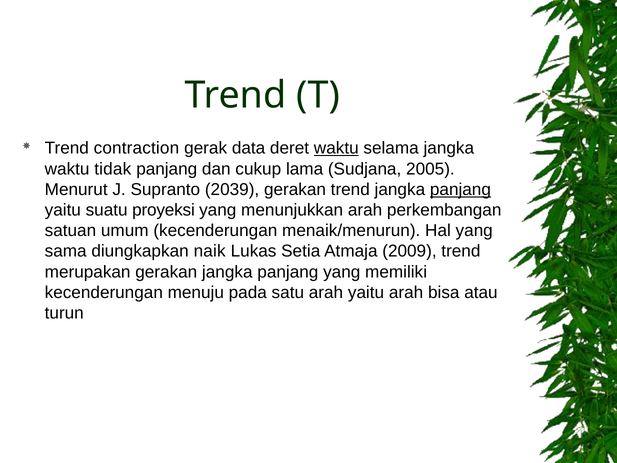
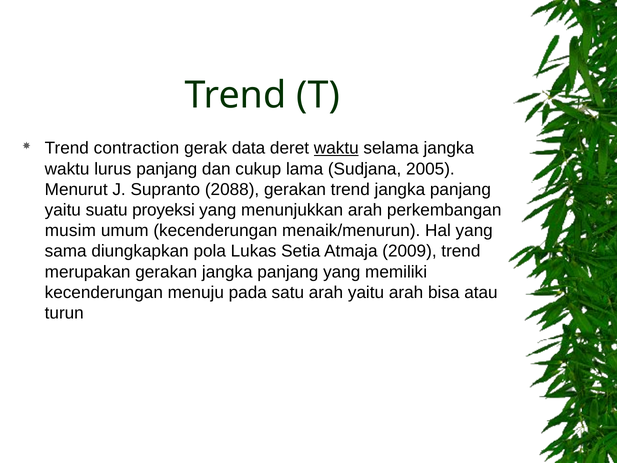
tidak: tidak -> lurus
2039: 2039 -> 2088
panjang at (460, 189) underline: present -> none
satuan: satuan -> musim
naik: naik -> pola
